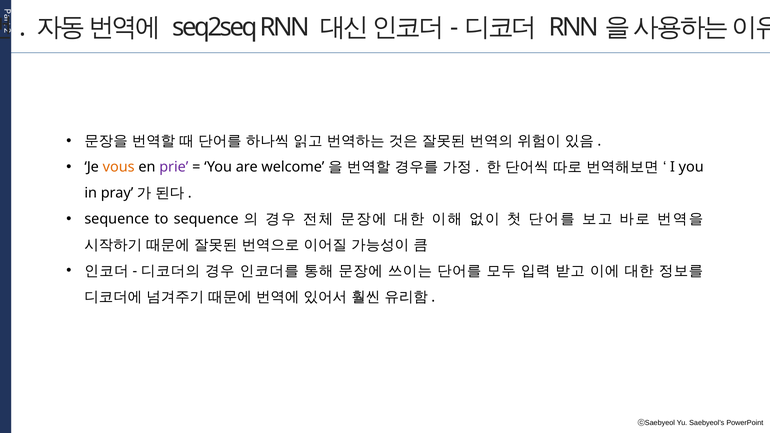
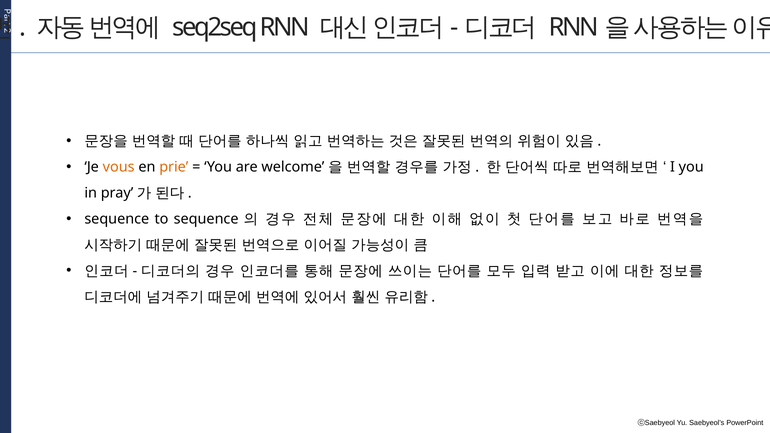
prie colour: purple -> orange
